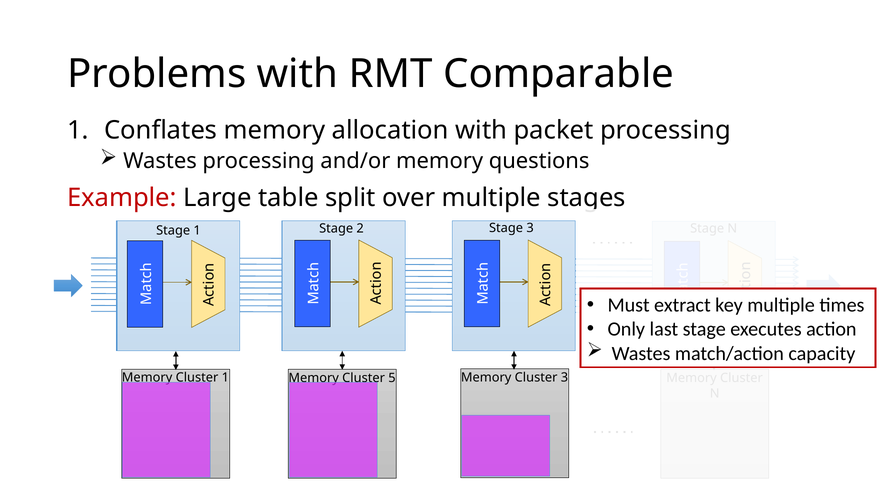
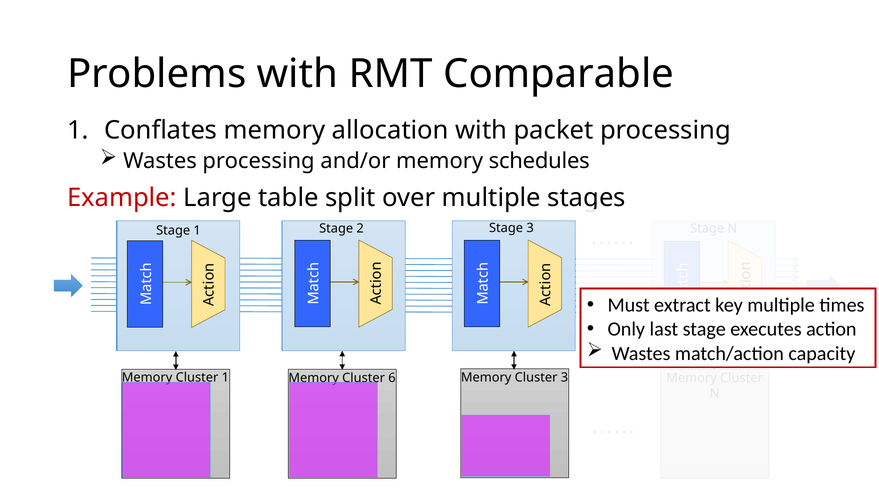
questions: questions -> schedules
5: 5 -> 6
